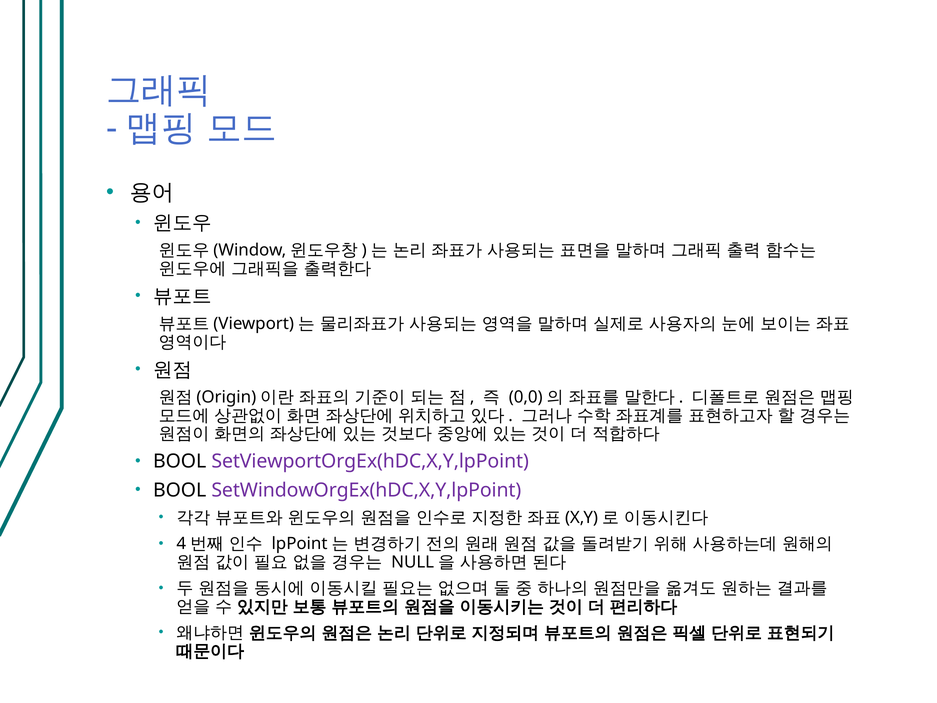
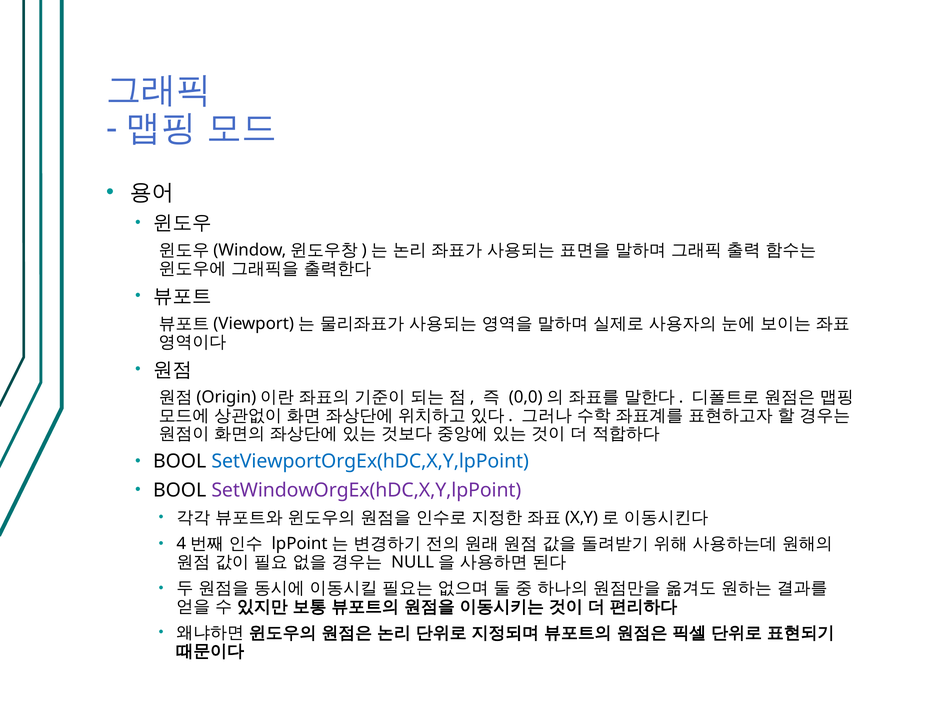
SetViewportOrgEx(hDC,X,Y,lpPoint colour: purple -> blue
